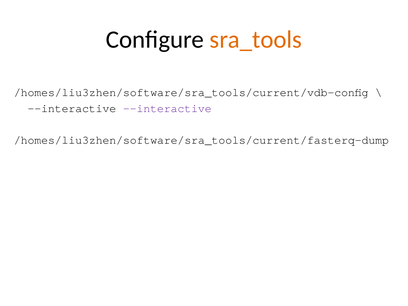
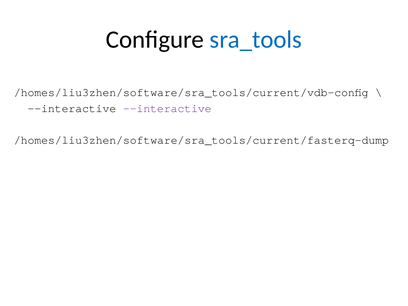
sra_tools colour: orange -> blue
